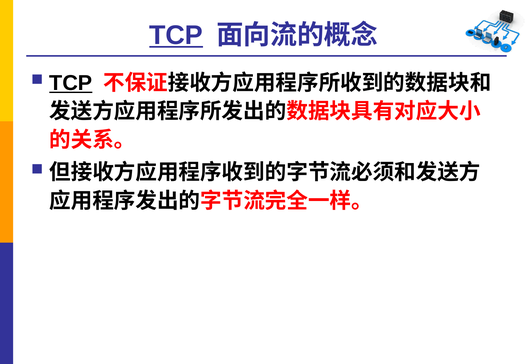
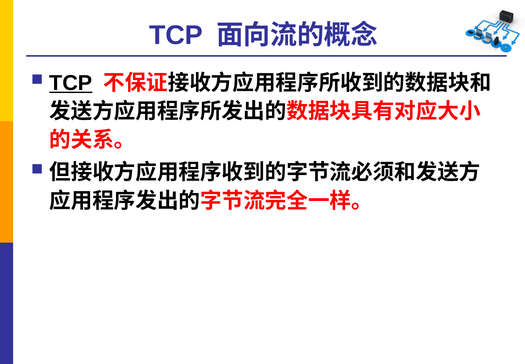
TCP at (176, 35) underline: present -> none
